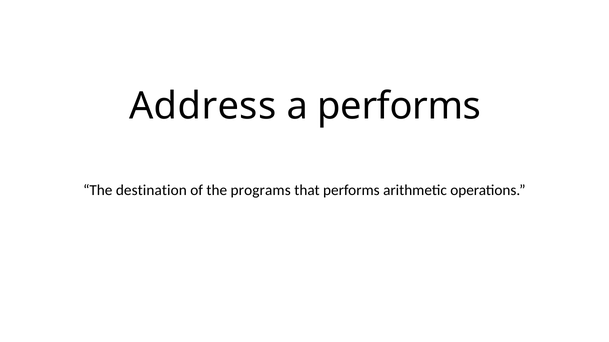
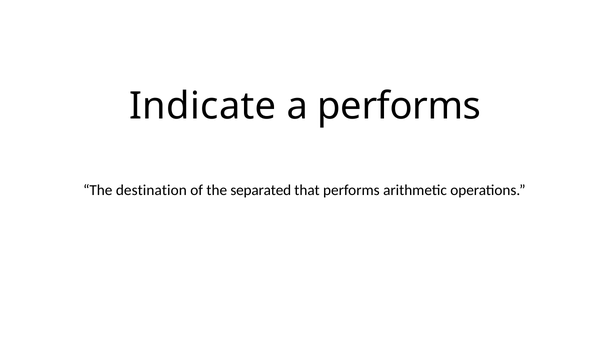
Address: Address -> Indicate
programs: programs -> separated
